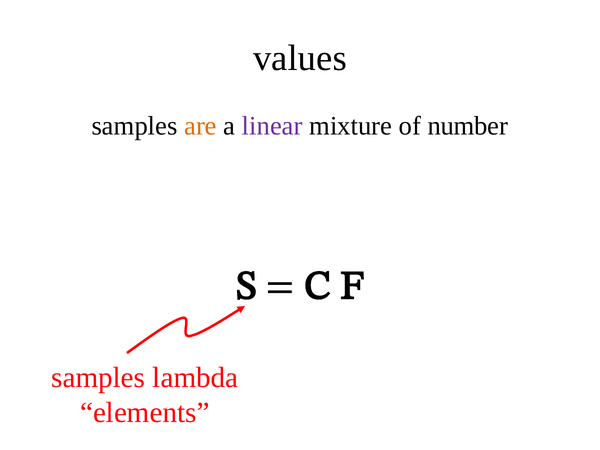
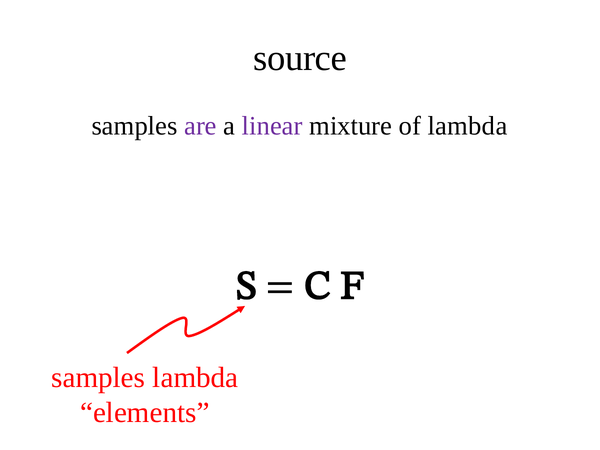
values: values -> source
are colour: orange -> purple
of number: number -> lambda
